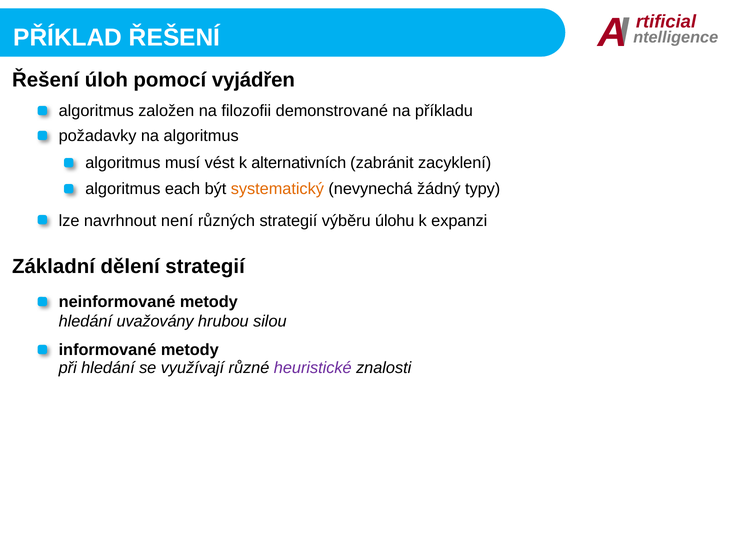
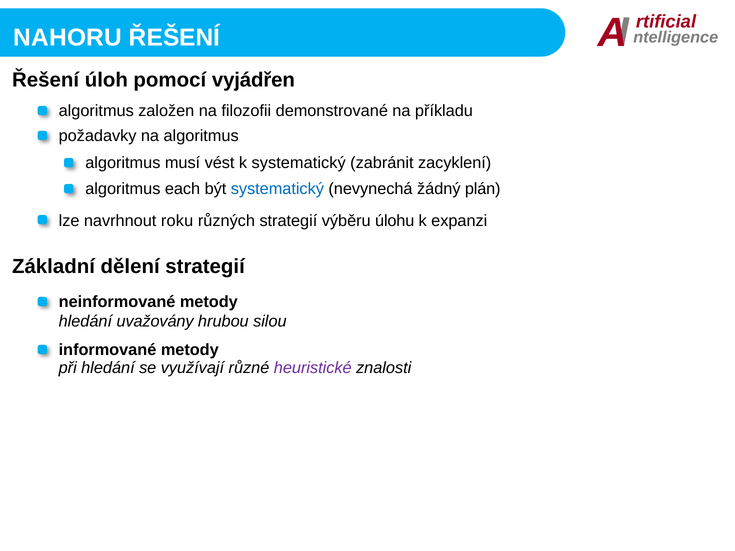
PŘÍKLAD: PŘÍKLAD -> NAHORU
k alternativních: alternativních -> systematický
systematický at (277, 189) colour: orange -> blue
typy: typy -> plán
není: není -> roku
